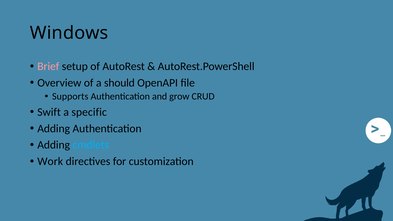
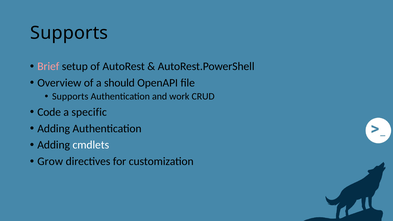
Windows at (69, 33): Windows -> Supports
grow: grow -> work
Swift: Swift -> Code
cmdlets colour: light blue -> white
Work: Work -> Grow
